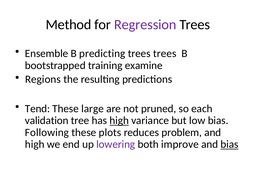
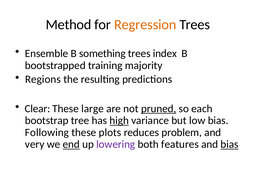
Regression colour: purple -> orange
predicting: predicting -> something
trees trees: trees -> index
examine: examine -> majority
Tend: Tend -> Clear
pruned underline: none -> present
validation: validation -> bootstrap
high at (35, 144): high -> very
end underline: none -> present
improve: improve -> features
